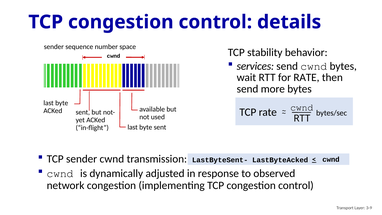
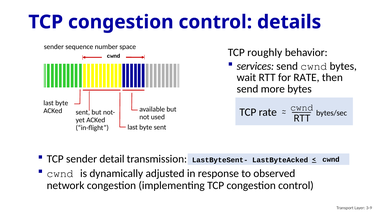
stability: stability -> roughly
sender cwnd: cwnd -> detail
